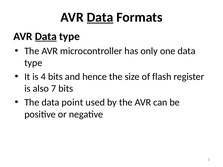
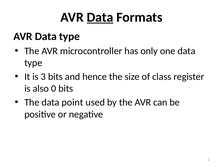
Data at (46, 36) underline: present -> none
4: 4 -> 3
flash: flash -> class
7: 7 -> 0
